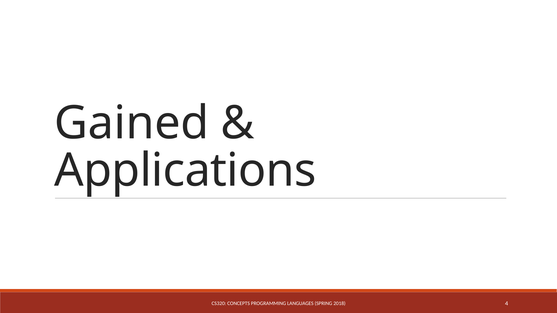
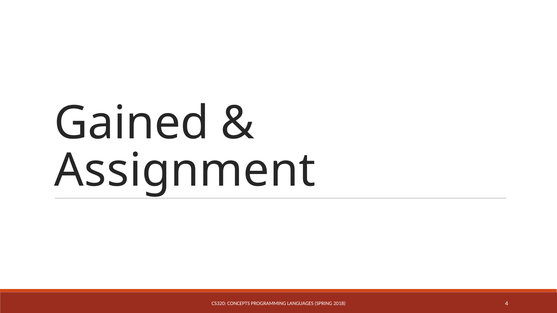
Applications: Applications -> Assignment
